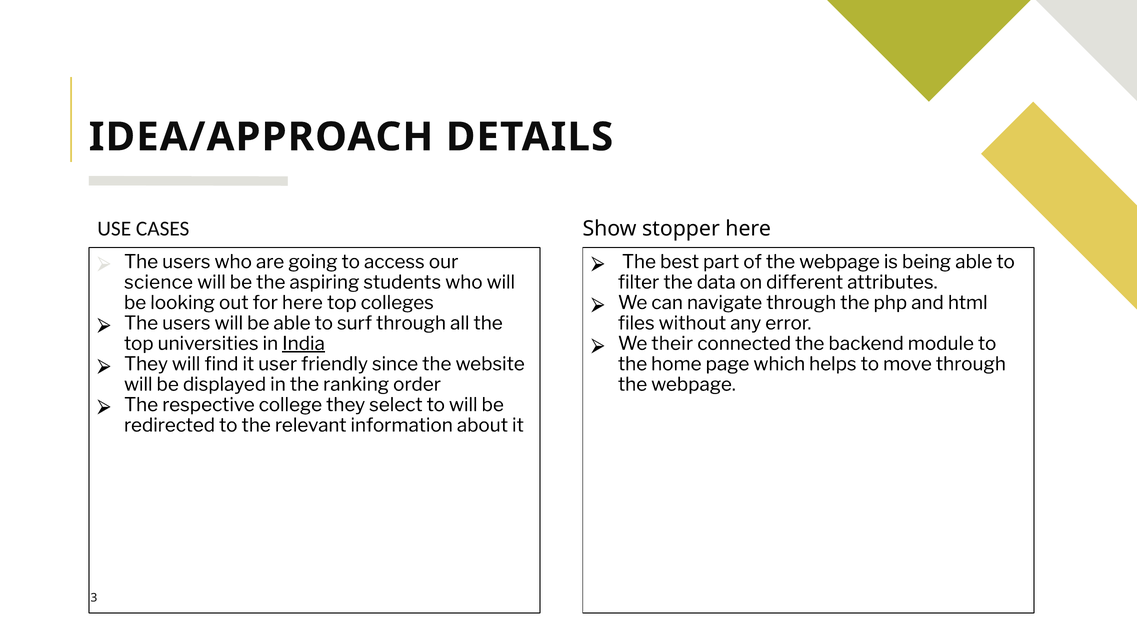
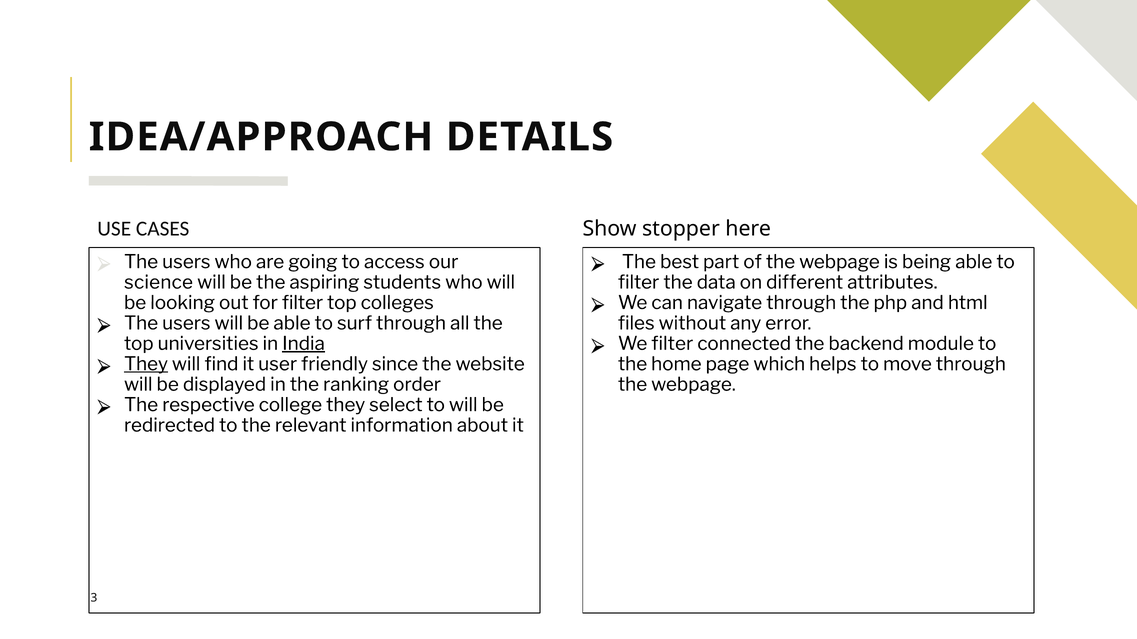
for here: here -> filter
We their: their -> filter
They at (146, 364) underline: none -> present
